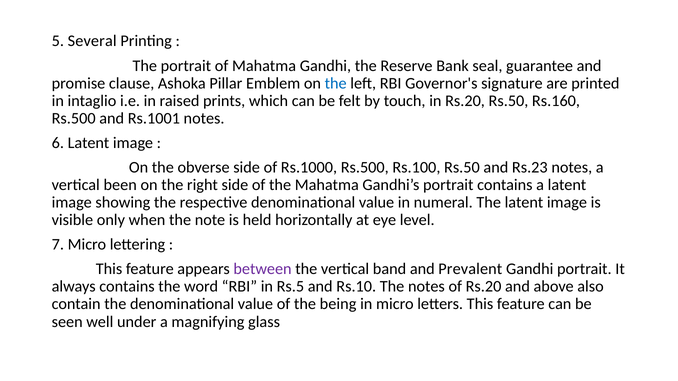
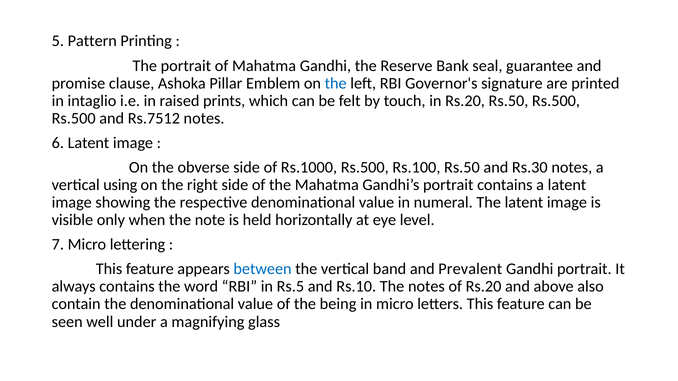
Several: Several -> Pattern
Rs.50 Rs.160: Rs.160 -> Rs.500
Rs.1001: Rs.1001 -> Rs.7512
Rs.23: Rs.23 -> Rs.30
been: been -> using
between colour: purple -> blue
